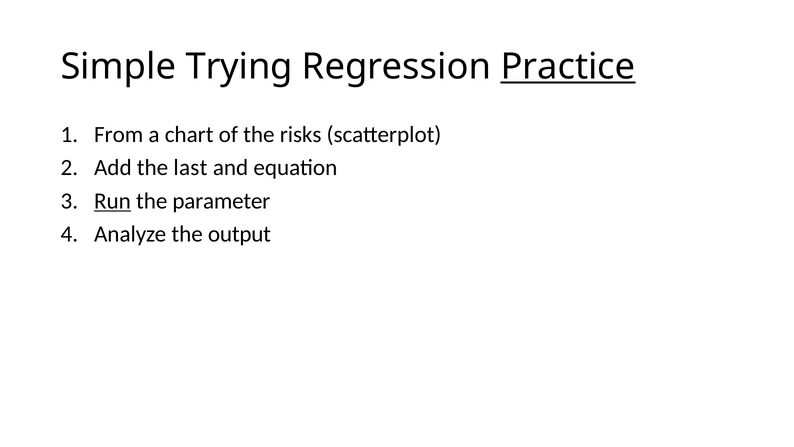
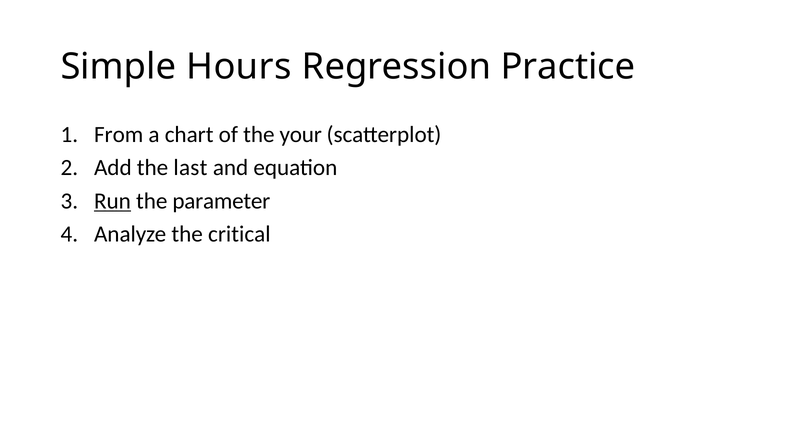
Trying: Trying -> Hours
Practice underline: present -> none
risks: risks -> your
output: output -> critical
